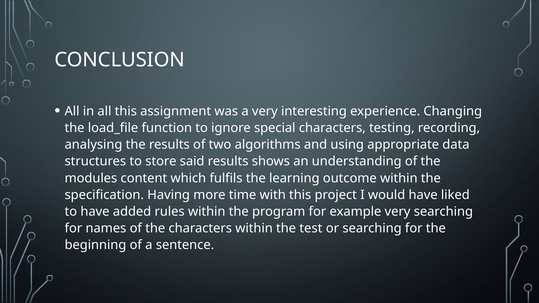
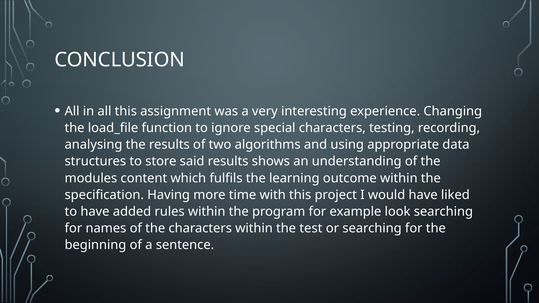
example very: very -> look
